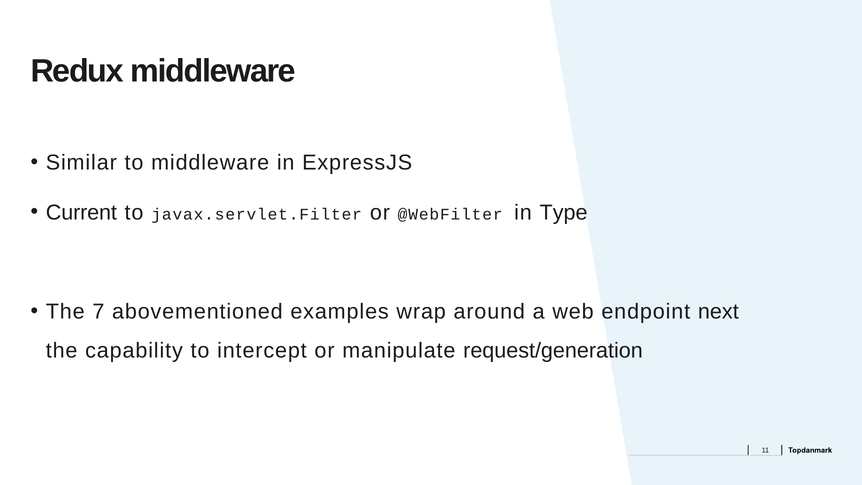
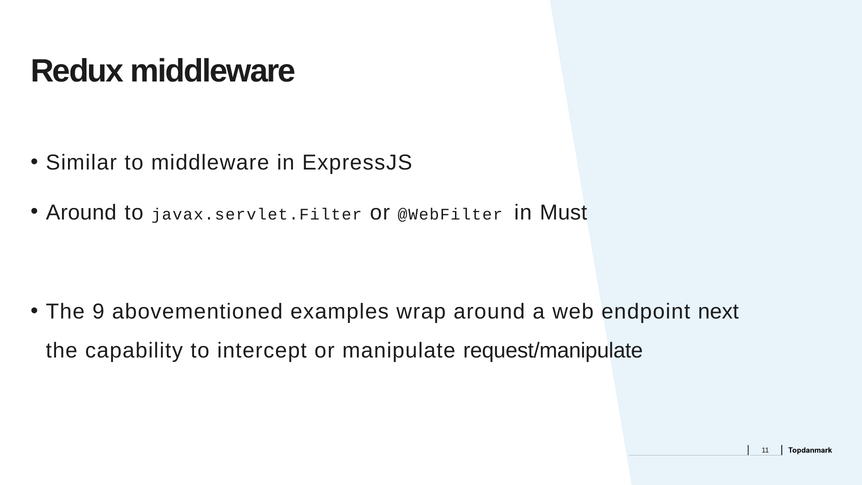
Current at (81, 212): Current -> Around
Type: Type -> Must
7: 7 -> 9
request/generation: request/generation -> request/manipulate
